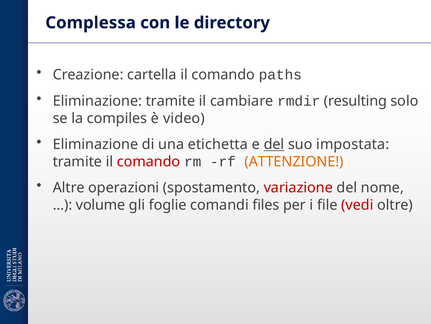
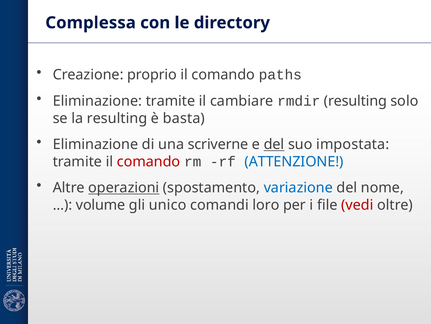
cartella: cartella -> proprio
la compiles: compiles -> resulting
video: video -> basta
etichetta: etichetta -> scriverne
ATTENZIONE colour: orange -> blue
operazioni underline: none -> present
variazione colour: red -> blue
foglie: foglie -> unico
files: files -> loro
